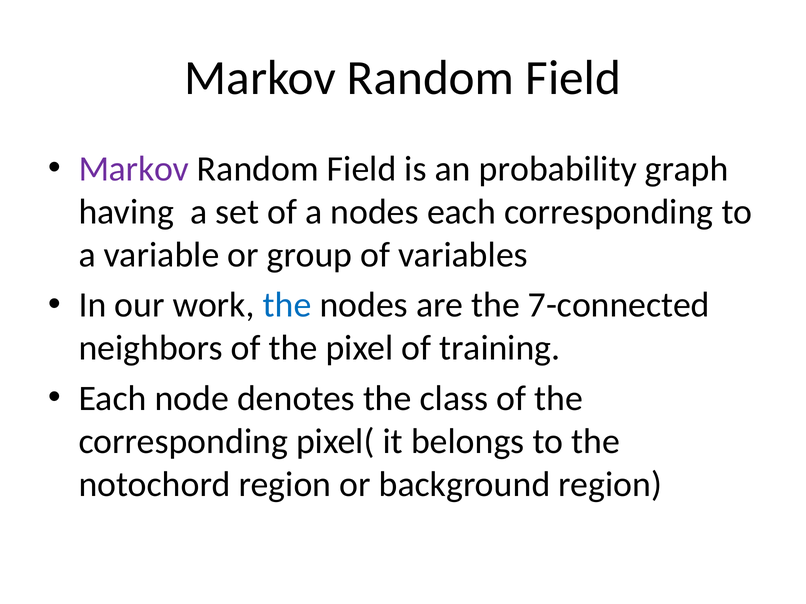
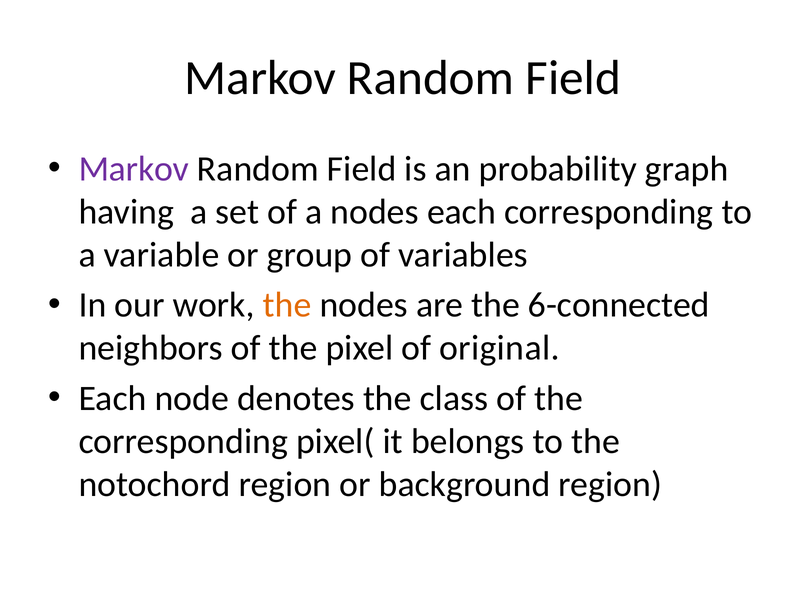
the at (287, 305) colour: blue -> orange
7-connected: 7-connected -> 6-connected
training: training -> original
